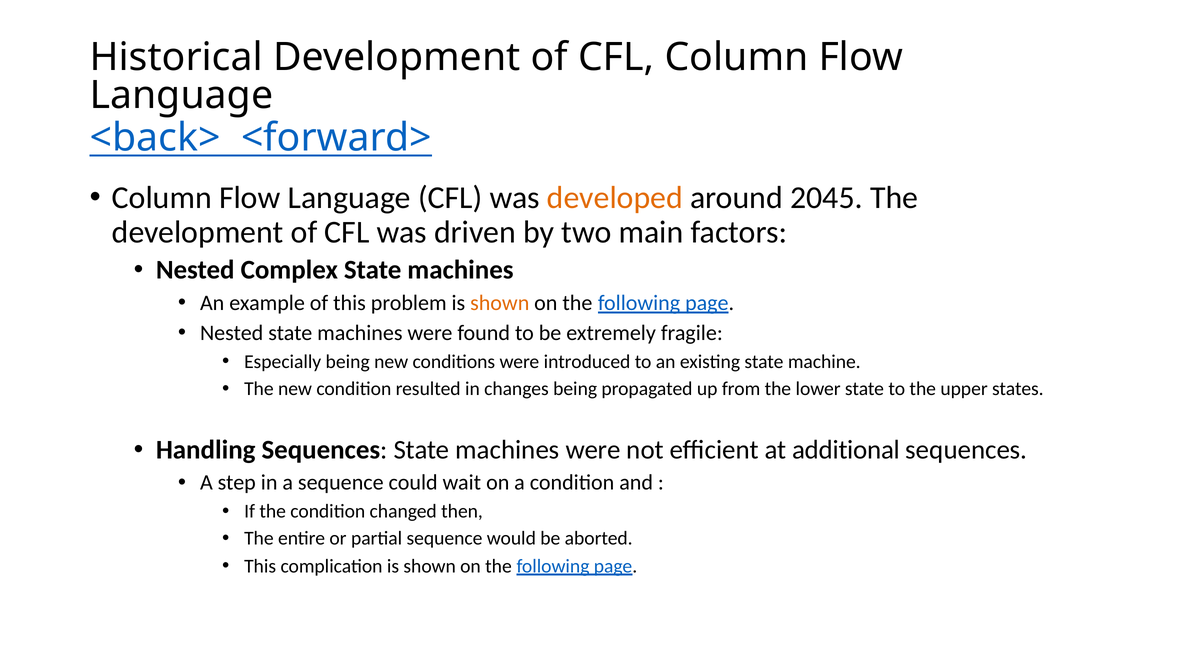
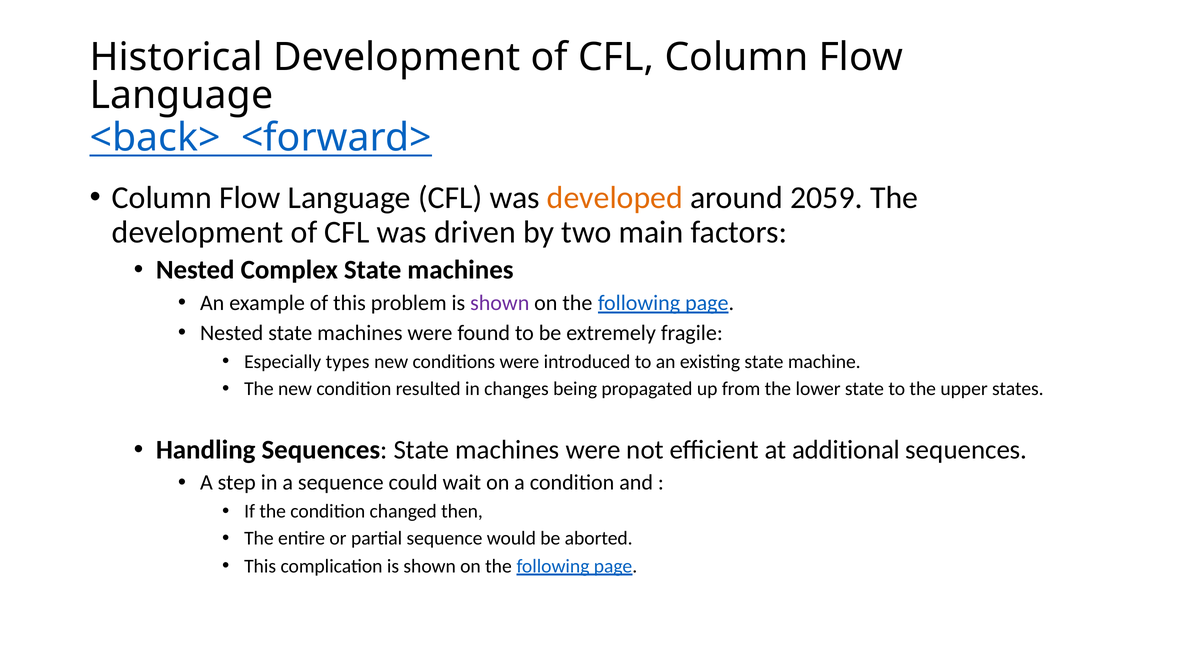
2045: 2045 -> 2059
shown at (500, 303) colour: orange -> purple
Especially being: being -> types
